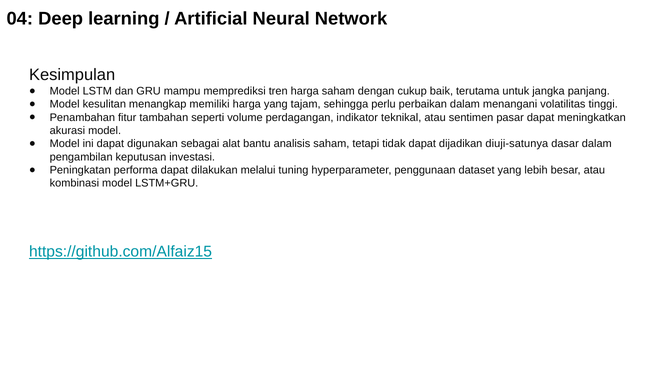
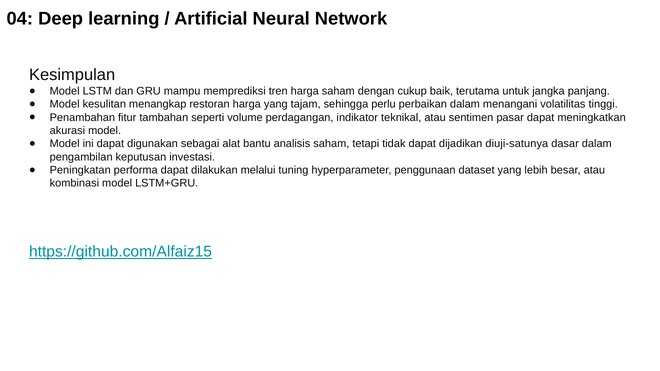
memiliki: memiliki -> restoran
